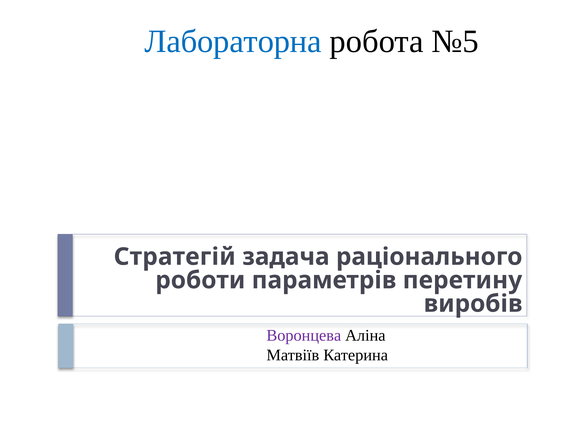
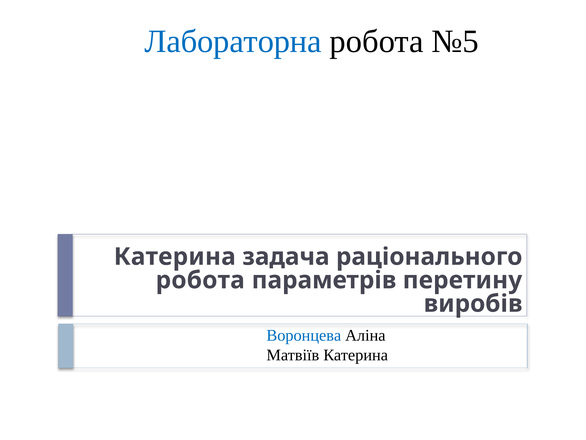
Стратегій at (175, 256): Стратегій -> Катерина
роботи at (200, 280): роботи -> робота
Воронцева colour: purple -> blue
